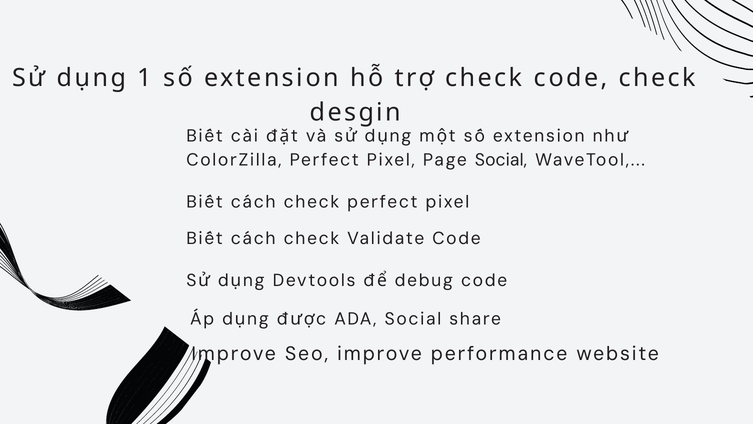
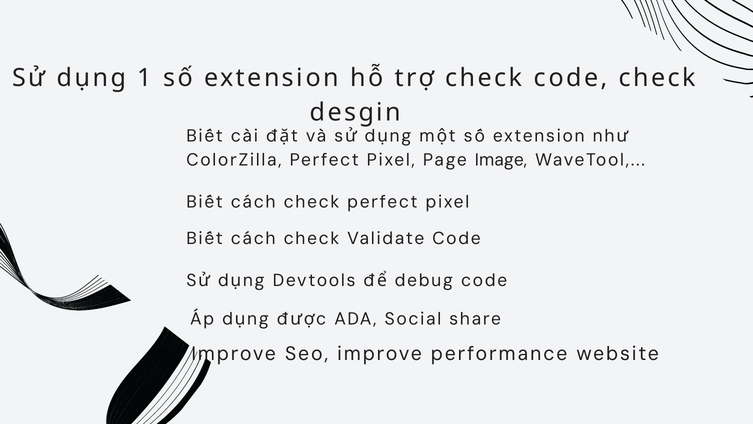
Page Social: Social -> Image
